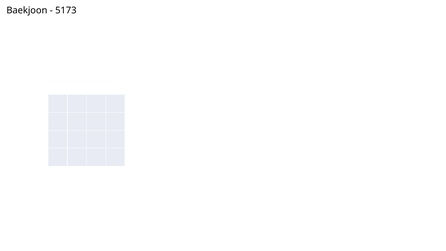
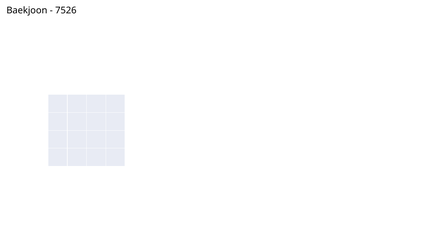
5173: 5173 -> 7526
